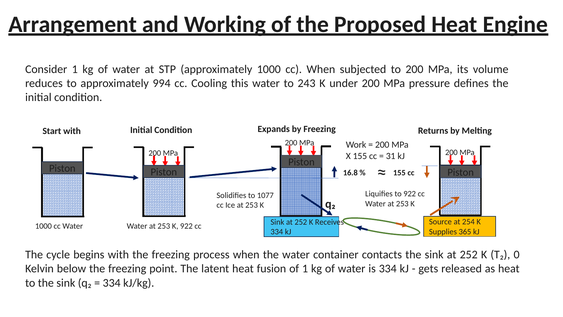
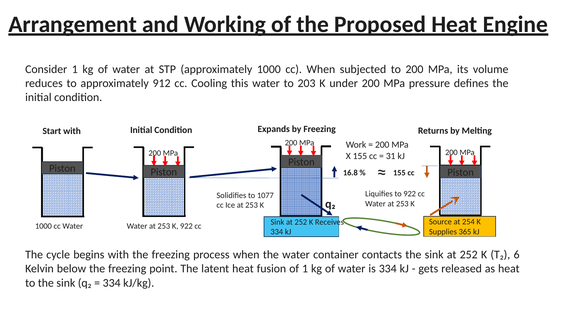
994: 994 -> 912
243: 243 -> 203
0: 0 -> 6
